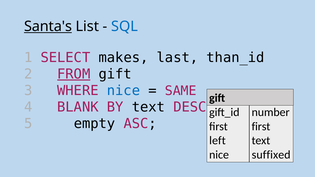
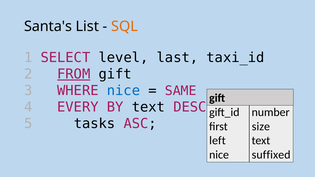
Santa's underline: present -> none
SQL colour: blue -> orange
makes: makes -> level
than_id: than_id -> taxi_id
BLANK: BLANK -> EVERY
empty: empty -> tasks
first at (261, 127): first -> size
